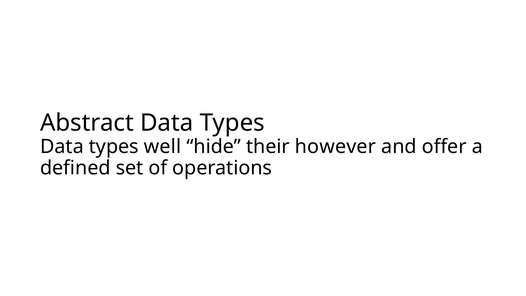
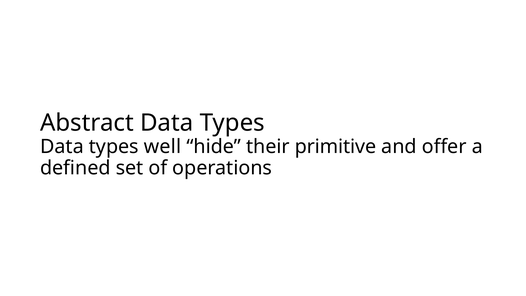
however: however -> primitive
